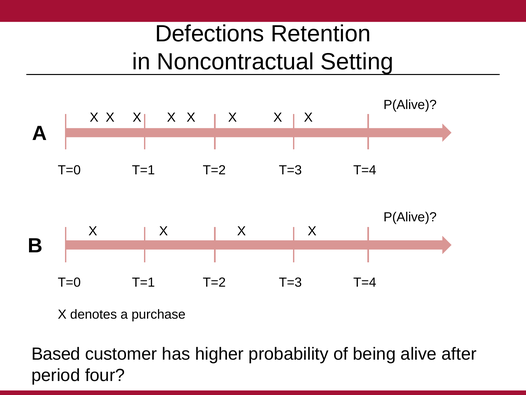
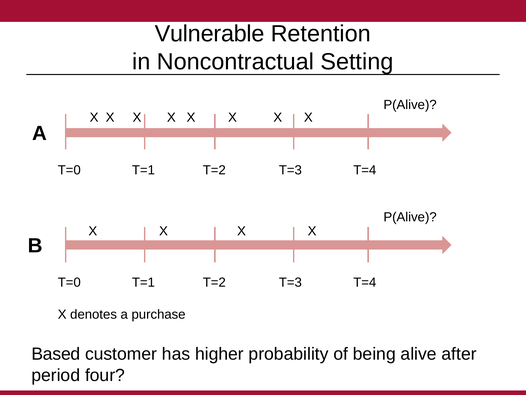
Defections: Defections -> Vulnerable
